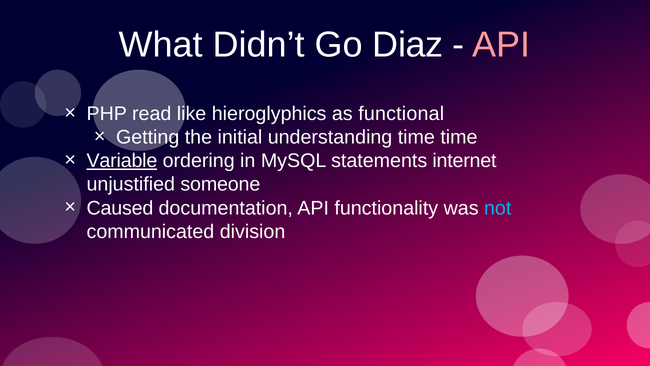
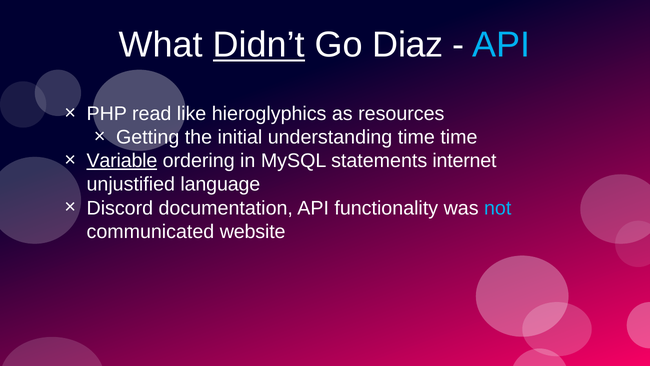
Didn’t underline: none -> present
API at (501, 45) colour: pink -> light blue
functional: functional -> resources
someone: someone -> language
Caused: Caused -> Discord
division: division -> website
